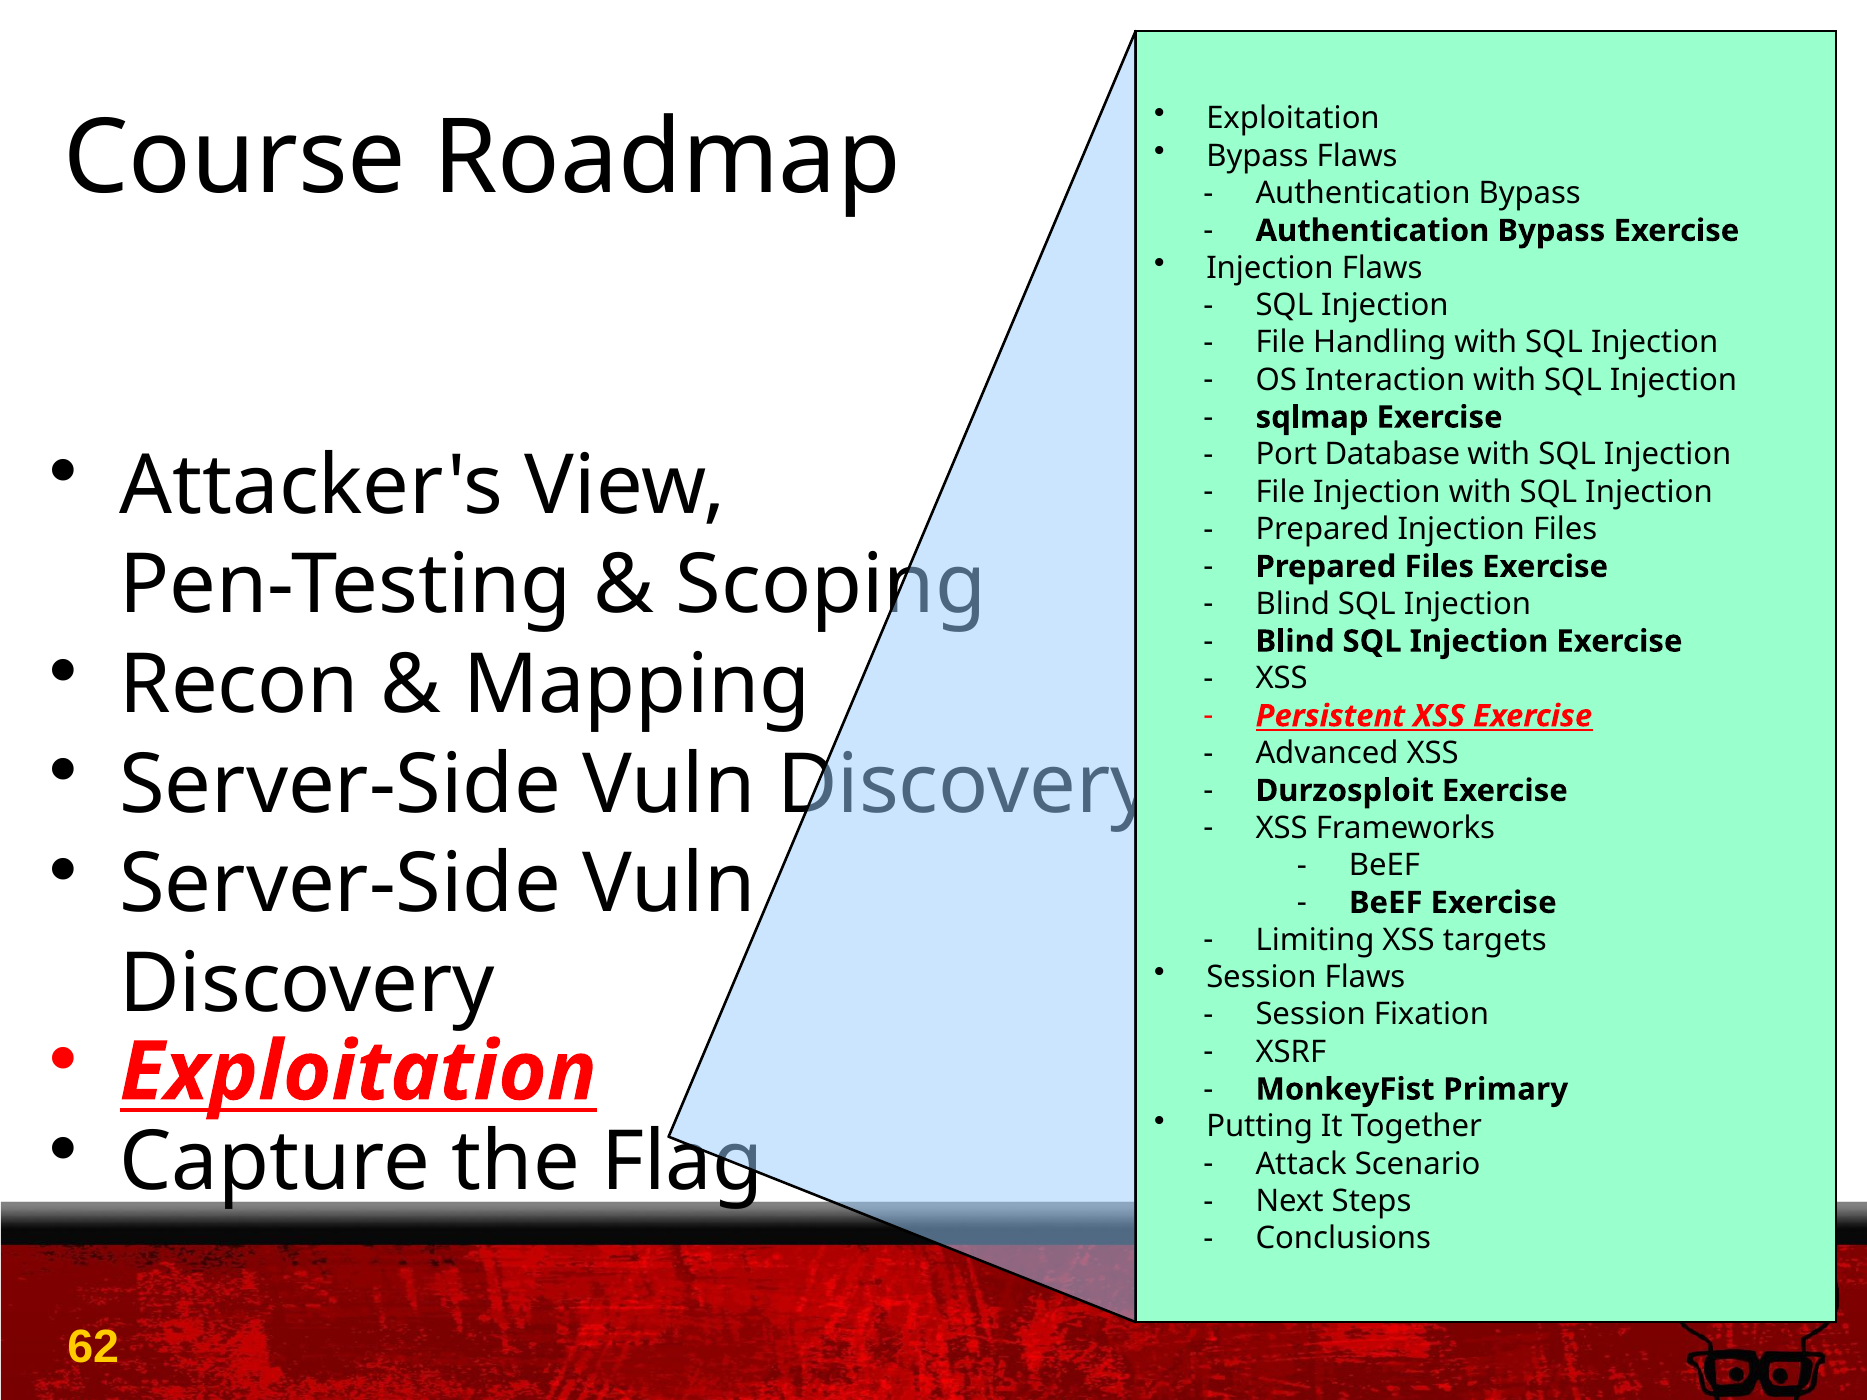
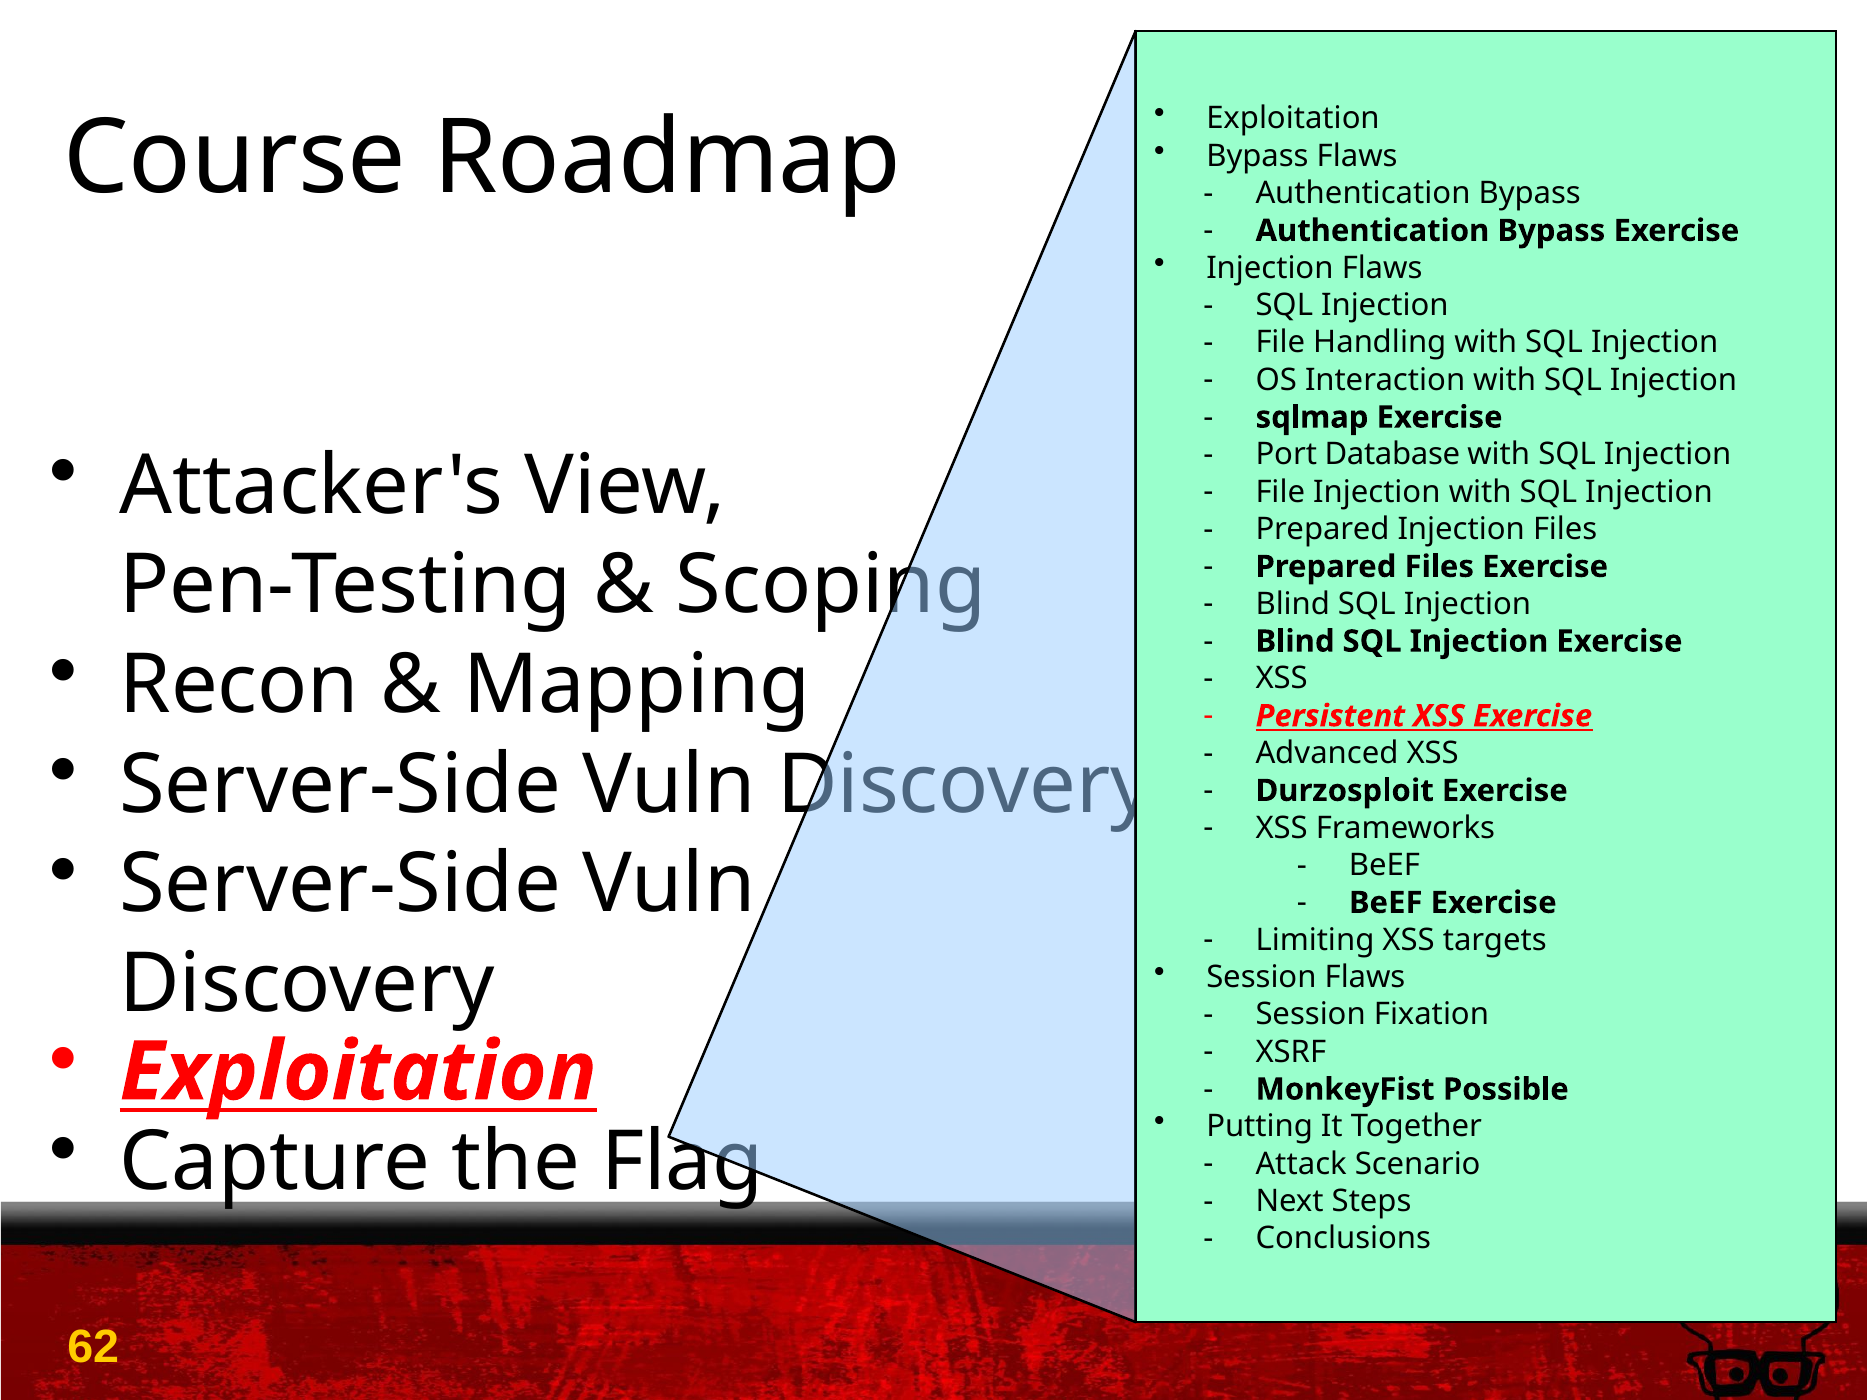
Primary: Primary -> Possible
